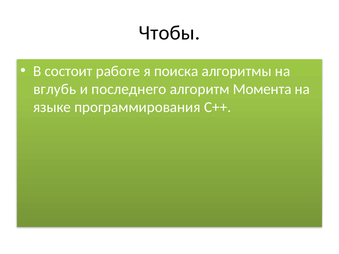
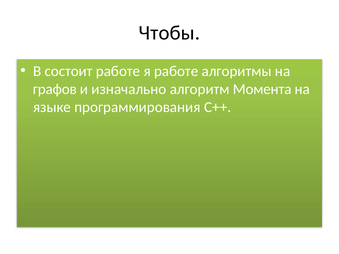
я поиска: поиска -> работе
вглубь: вглубь -> графов
последнего: последнего -> изначально
